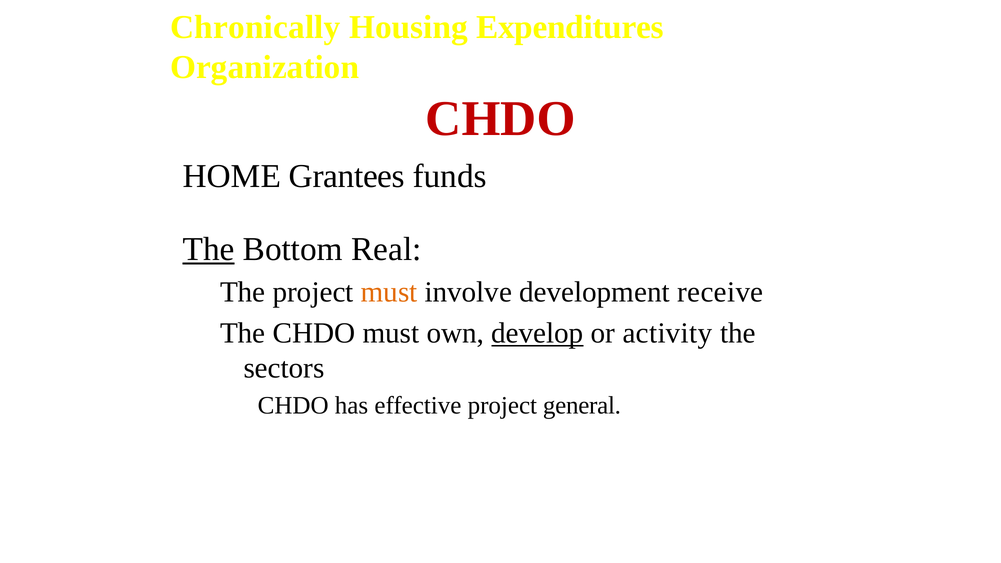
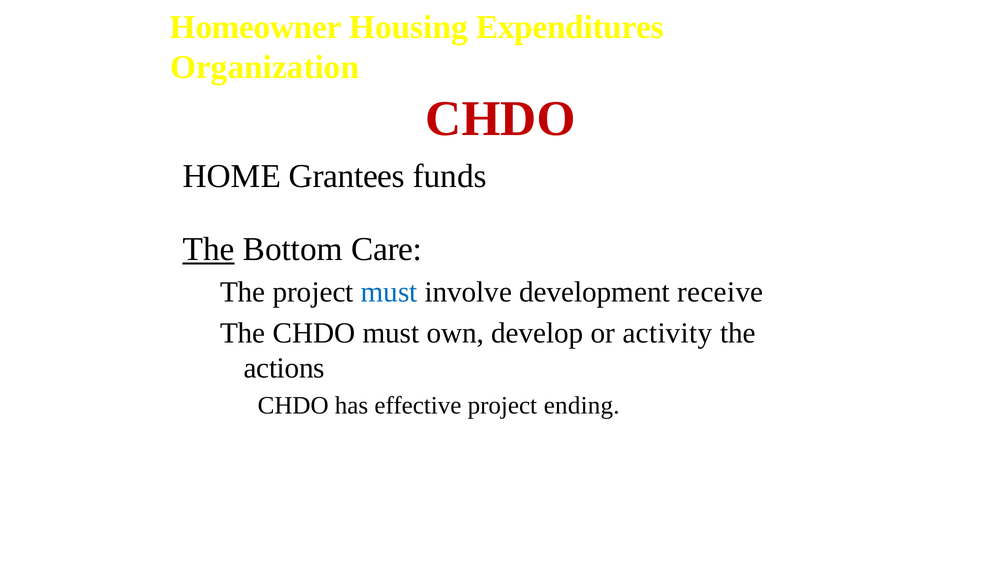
Chronically: Chronically -> Homeowner
Real: Real -> Care
must at (389, 292) colour: orange -> blue
develop underline: present -> none
sectors: sectors -> actions
general: general -> ending
